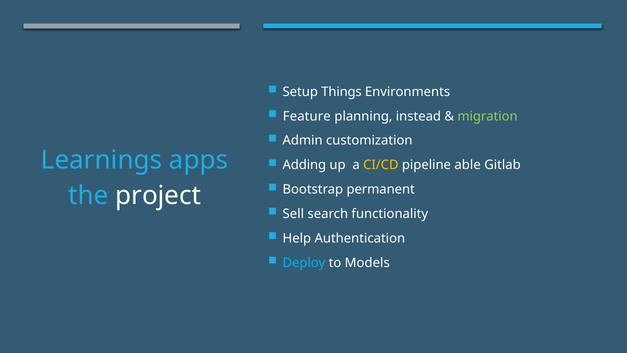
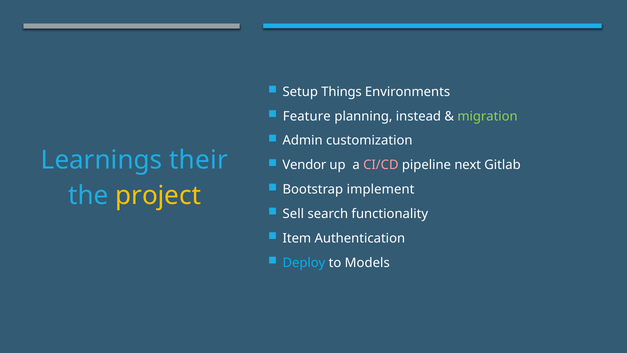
apps: apps -> their
Adding: Adding -> Vendor
CI/CD colour: yellow -> pink
able: able -> next
permanent: permanent -> implement
project colour: white -> yellow
Help: Help -> Item
